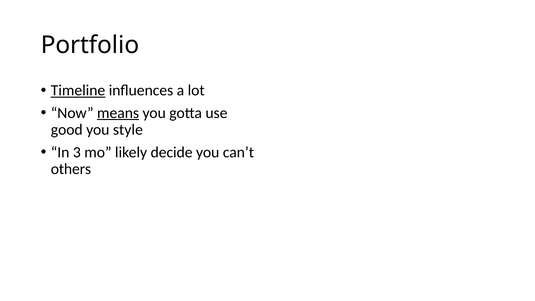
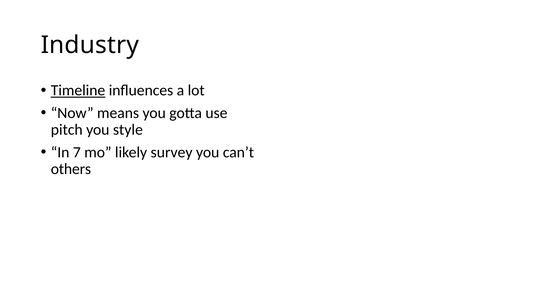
Portfolio: Portfolio -> Industry
means underline: present -> none
good: good -> pitch
3: 3 -> 7
decide: decide -> survey
